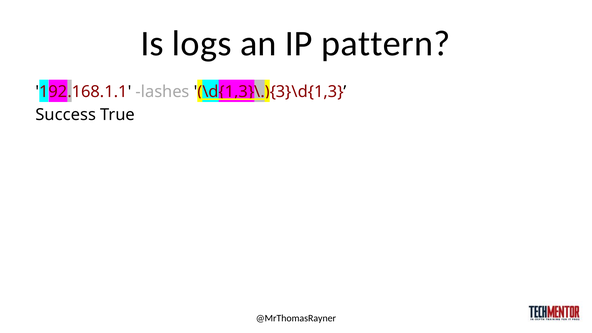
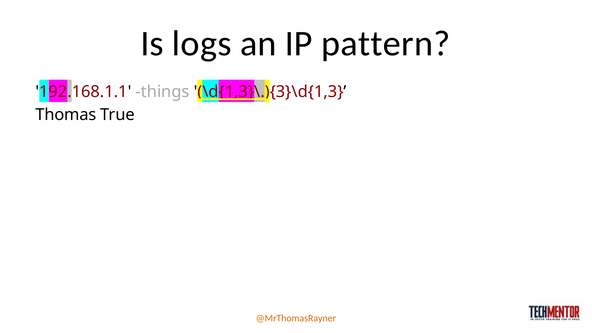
lashes: lashes -> things
Success: Success -> Thomas
@MrThomasRayner colour: black -> orange
